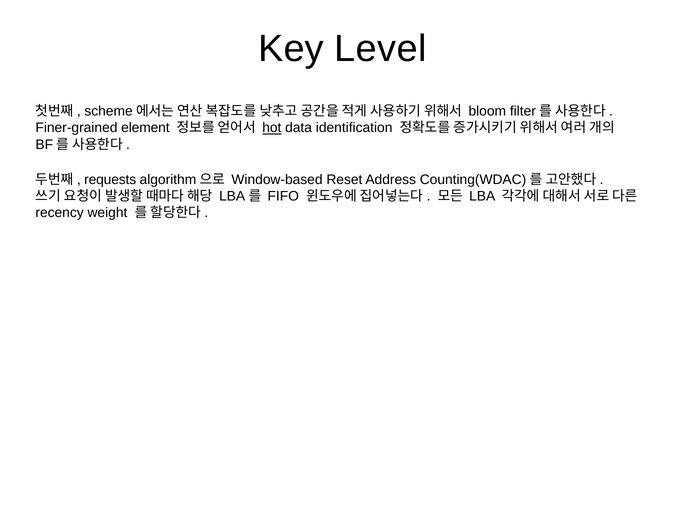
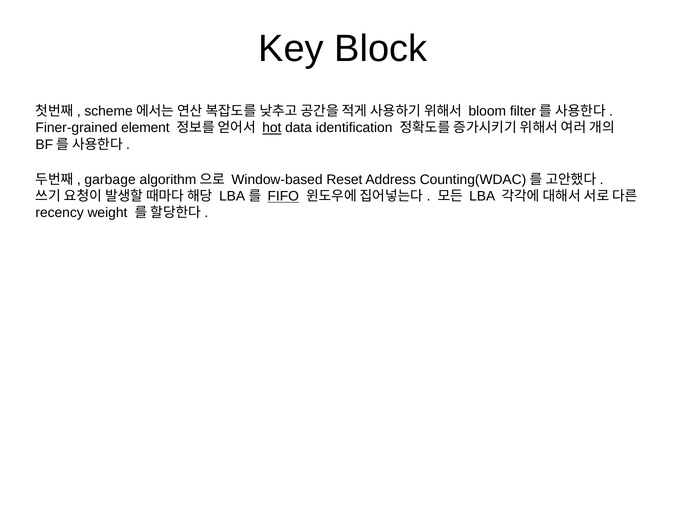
Level: Level -> Block
requests: requests -> garbage
FIFO underline: none -> present
